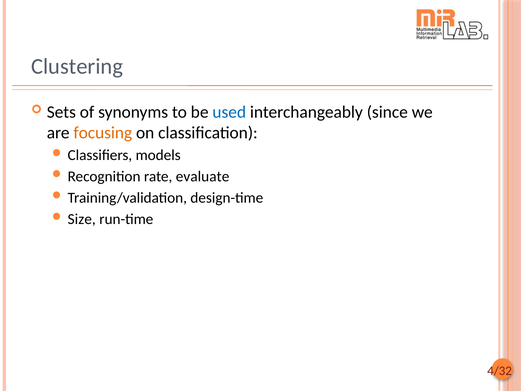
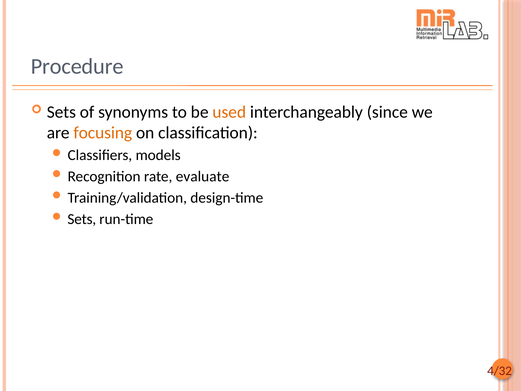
Clustering: Clustering -> Procedure
used colour: blue -> orange
Size at (82, 219): Size -> Sets
